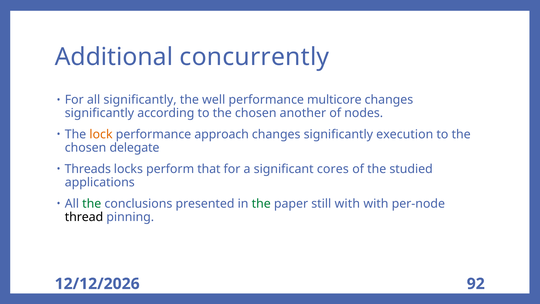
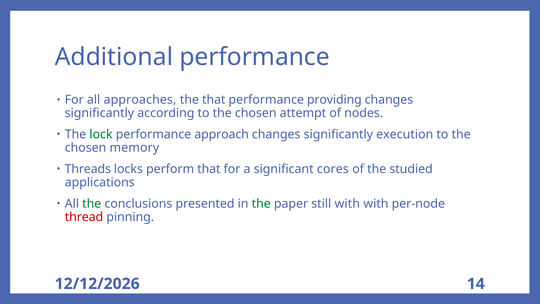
Additional concurrently: concurrently -> performance
all significantly: significantly -> approaches
the well: well -> that
multicore: multicore -> providing
another: another -> attempt
lock colour: orange -> green
delegate: delegate -> memory
thread colour: black -> red
92: 92 -> 14
